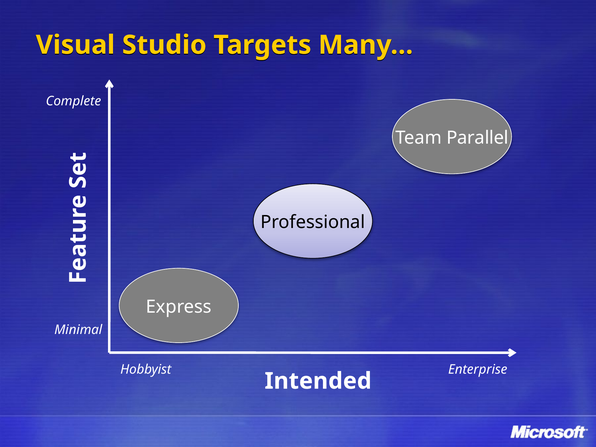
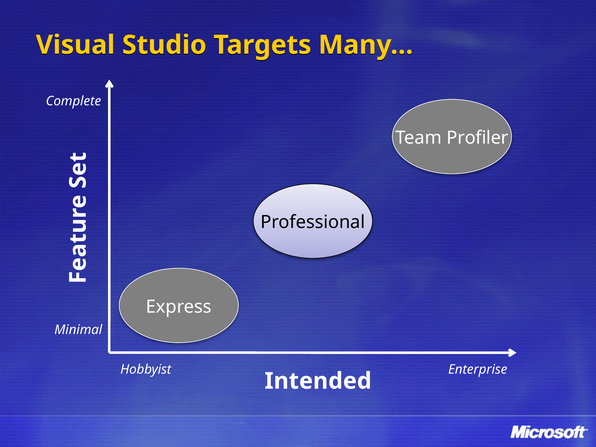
Parallel: Parallel -> Profiler
